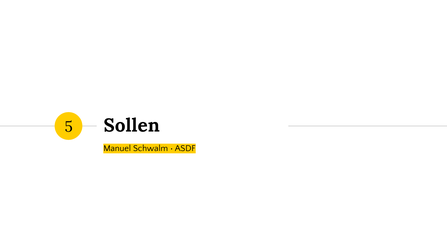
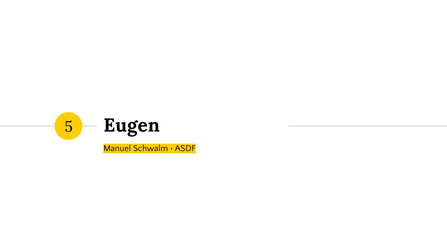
Sollen: Sollen -> Eugen
